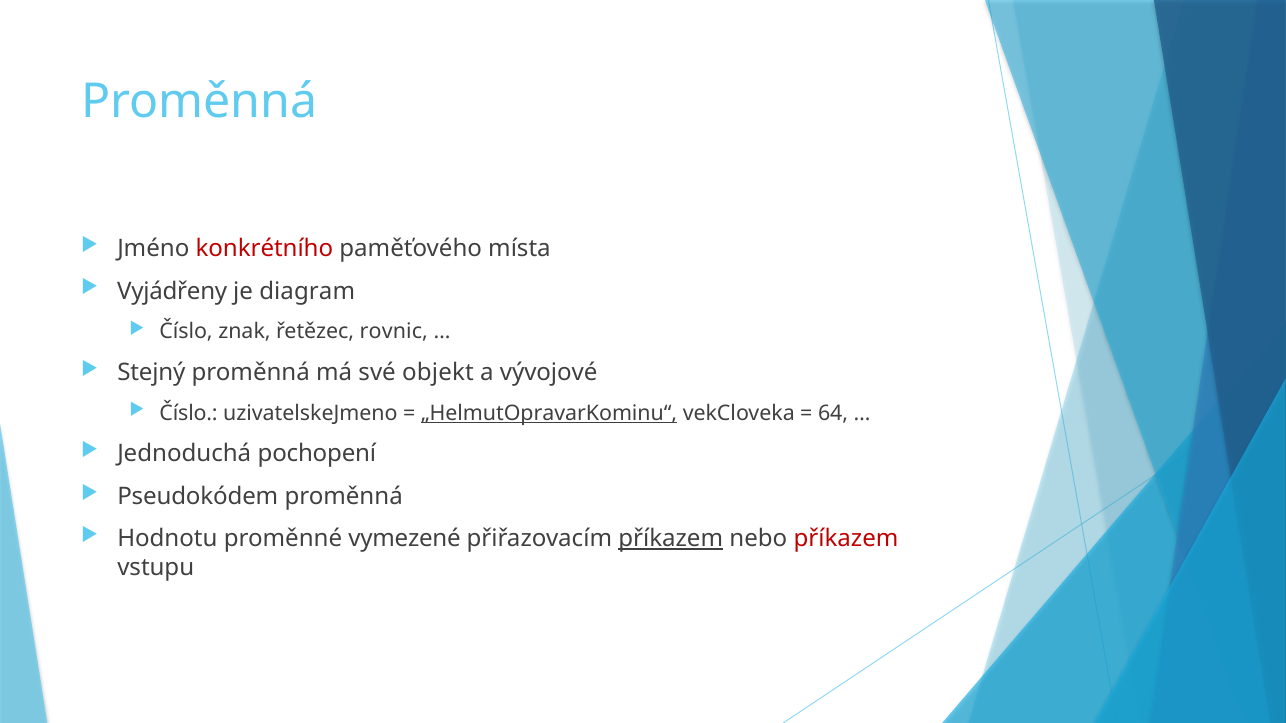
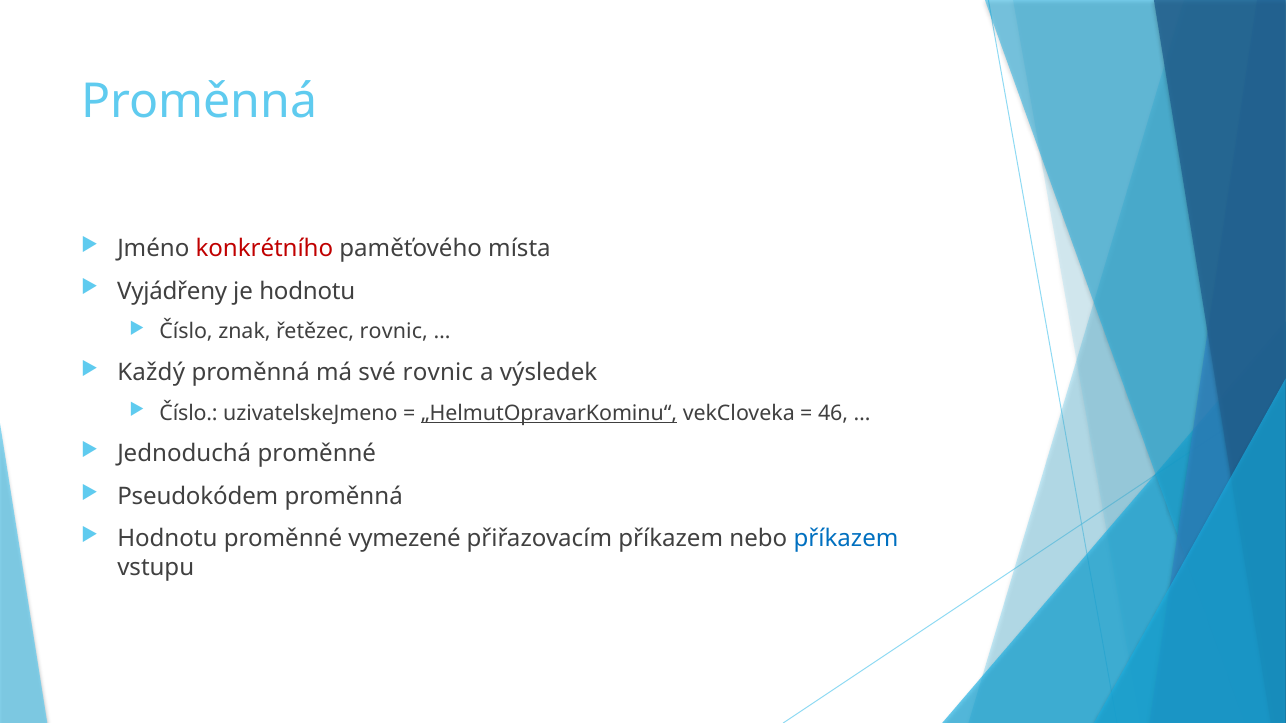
je diagram: diagram -> hodnotu
Stejný: Stejný -> Každý
své objekt: objekt -> rovnic
vývojové: vývojové -> výsledek
64: 64 -> 46
Jednoduchá pochopení: pochopení -> proměnné
příkazem at (671, 539) underline: present -> none
příkazem at (846, 539) colour: red -> blue
